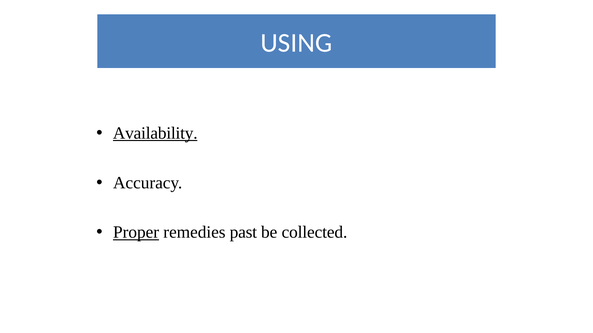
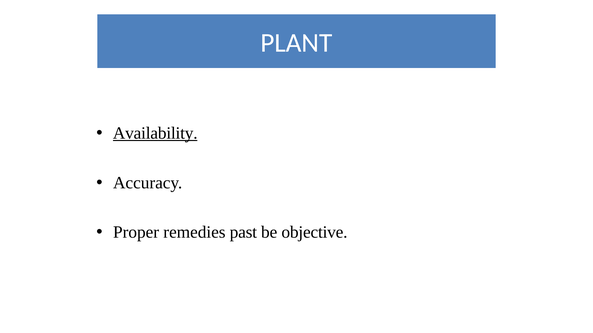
USING: USING -> PLANT
Proper underline: present -> none
collected: collected -> objective
